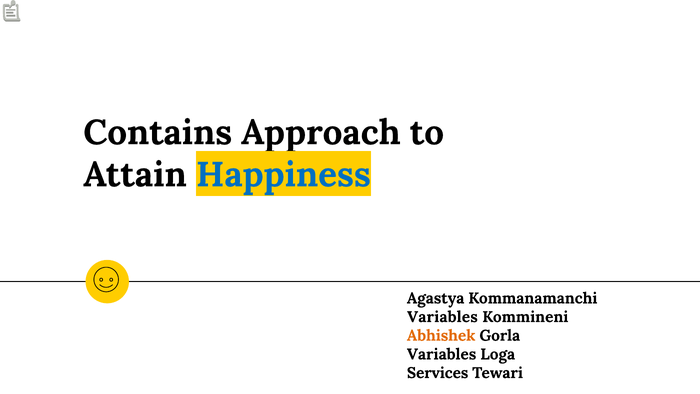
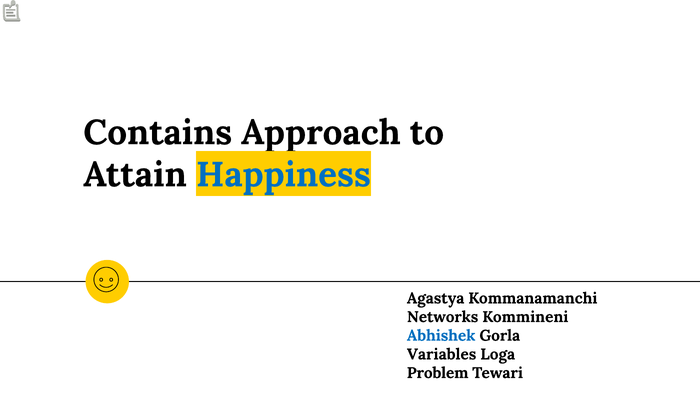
Variables at (442, 317): Variables -> Networks
Abhishek colour: orange -> blue
Services: Services -> Problem
